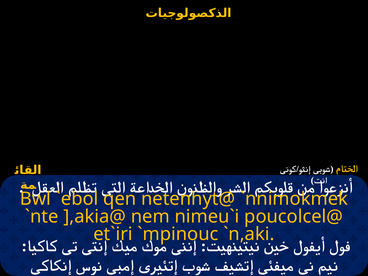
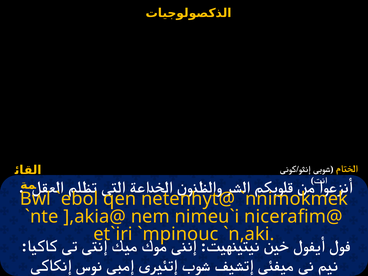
poucolcel@: poucolcel@ -> nicerafim@
